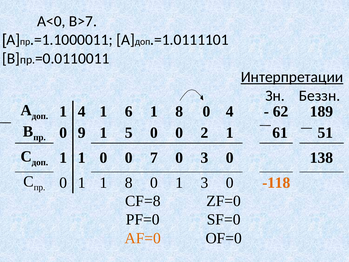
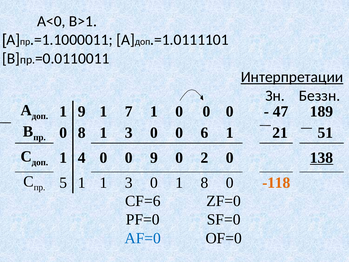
B>7: B>7 -> B>1
1 4: 4 -> 9
6: 6 -> 7
8 at (179, 111): 8 -> 0
4 at (230, 111): 4 -> 0
62: 62 -> 47
0 9: 9 -> 8
5 at (129, 133): 5 -> 3
2: 2 -> 6
61: 61 -> 21
1 at (82, 158): 1 -> 4
0 7: 7 -> 9
0 3: 3 -> 2
138 underline: none -> present
0 at (63, 183): 0 -> 5
1 1 8: 8 -> 3
1 3: 3 -> 8
CF=8: CF=8 -> CF=6
AF=0 colour: orange -> blue
